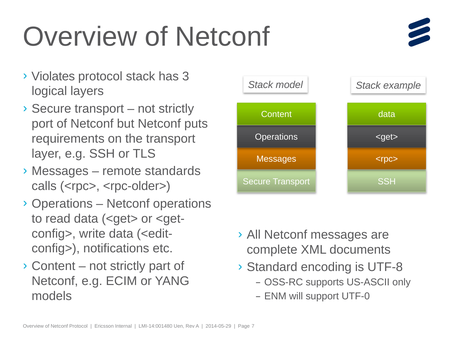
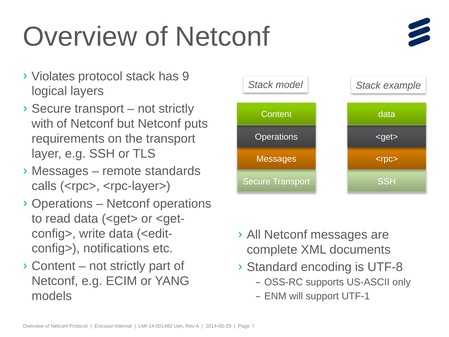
3: 3 -> 9
port: port -> with
<rpc-older>: <rpc-older> -> <rpc-layer>
UTF-0: UTF-0 -> UTF-1
